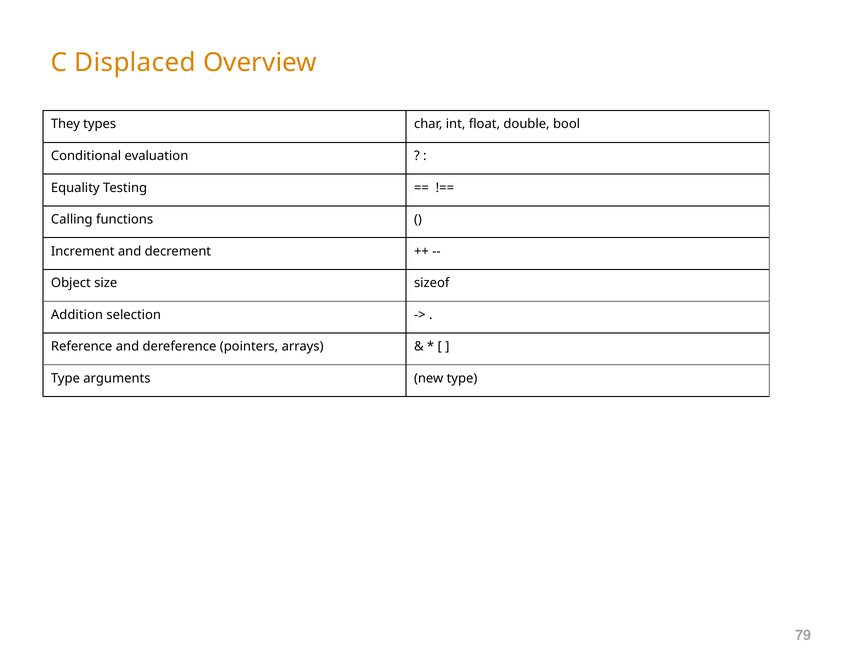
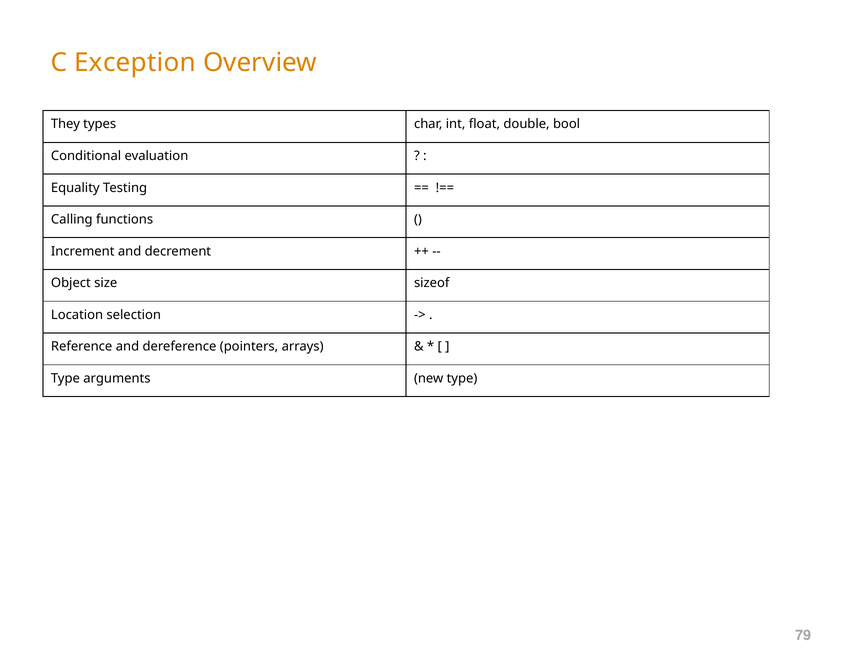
Displaced: Displaced -> Exception
Addition: Addition -> Location
